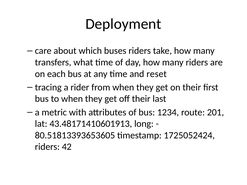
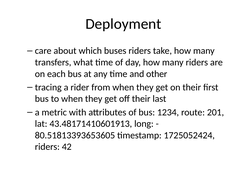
reset: reset -> other
